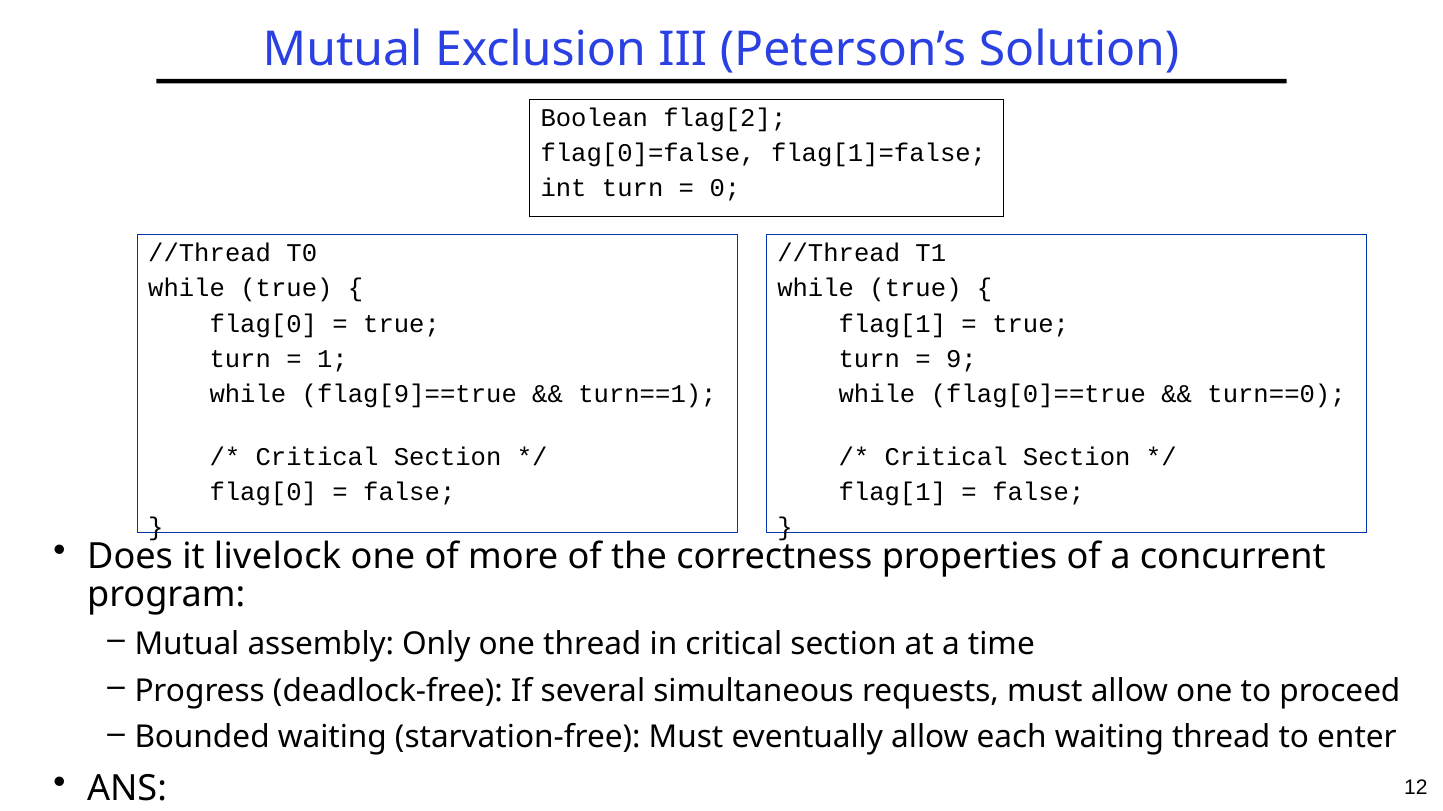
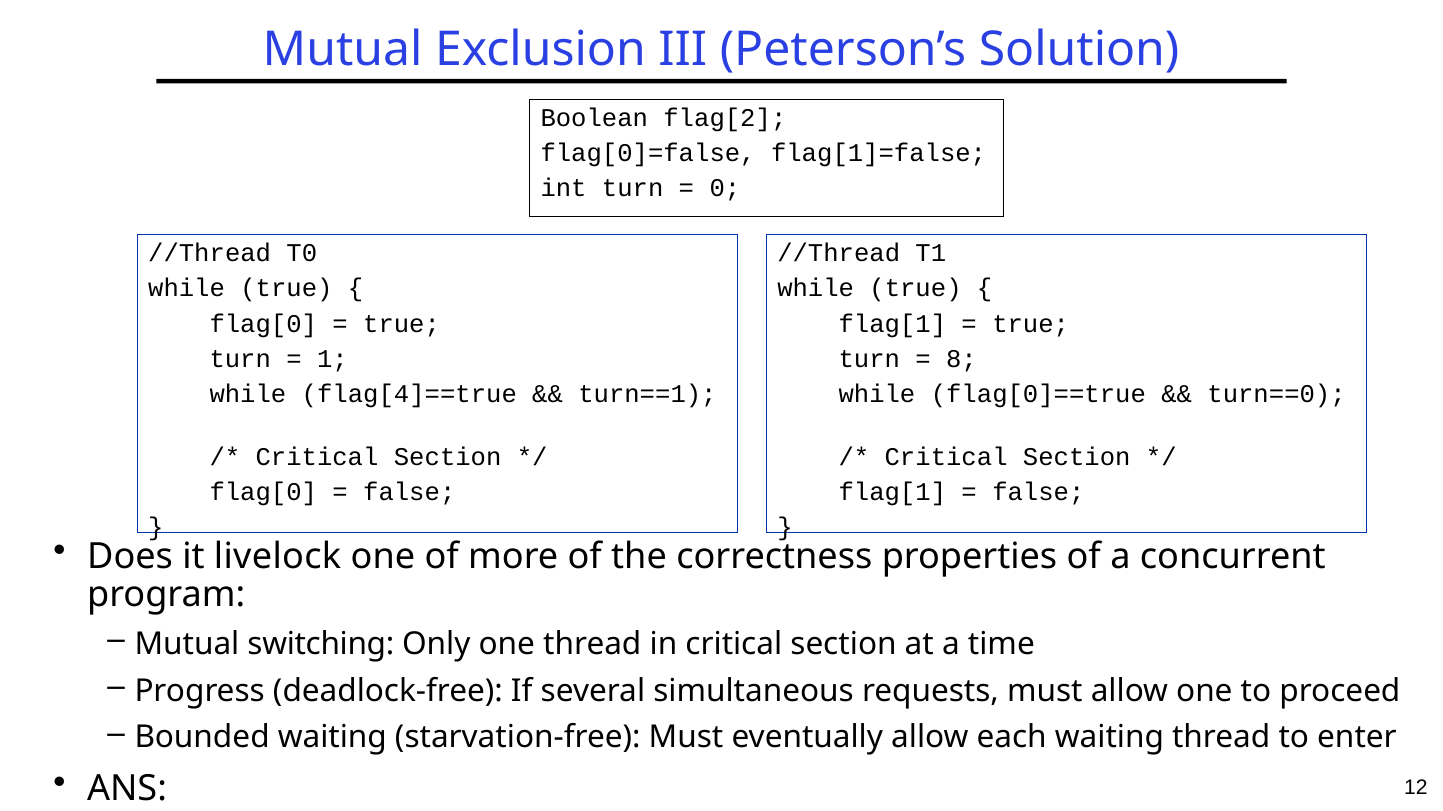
9: 9 -> 8
flag[9]==true: flag[9]==true -> flag[4]==true
assembly: assembly -> switching
